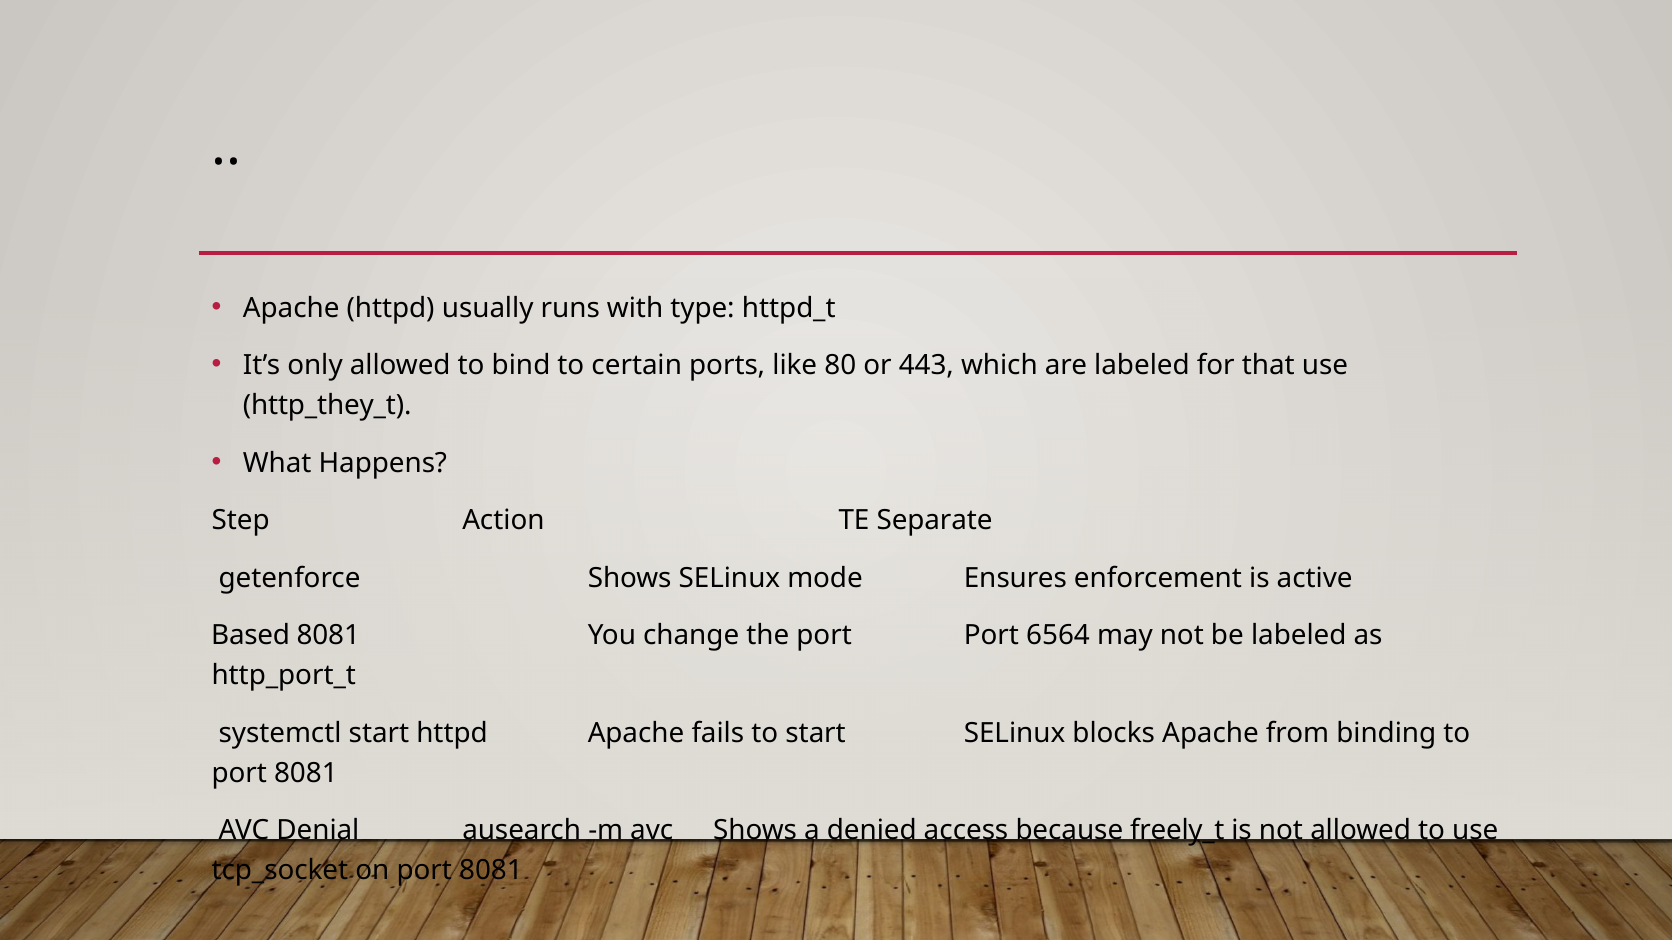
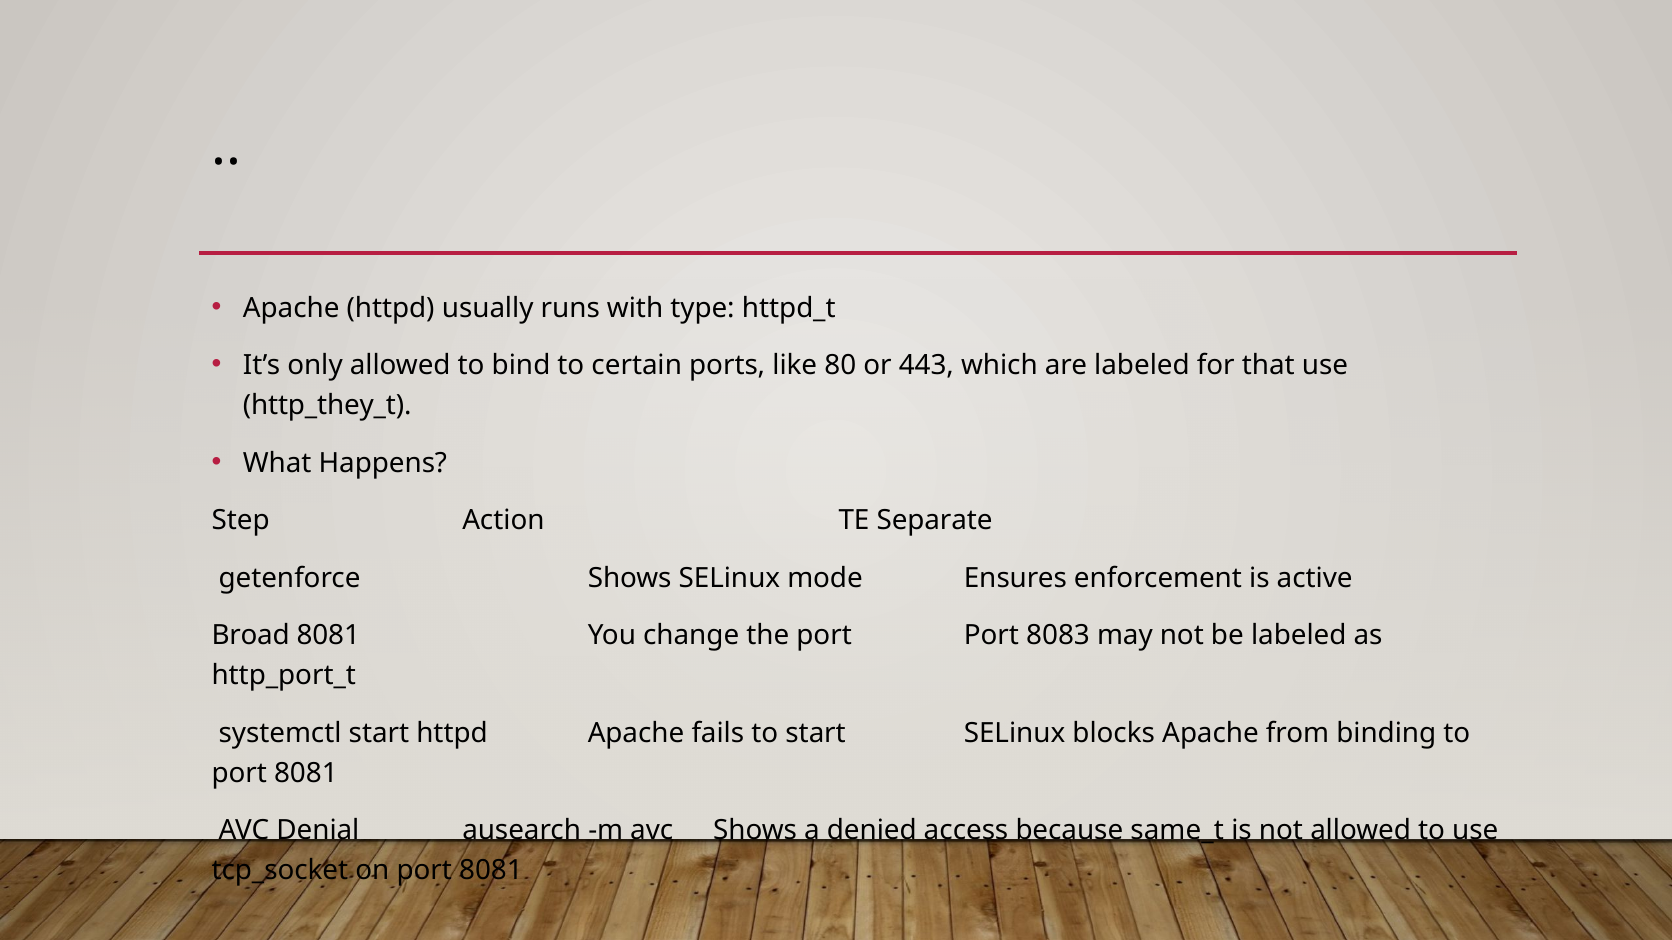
Based: Based -> Broad
6564: 6564 -> 8083
freely_t: freely_t -> same_t
